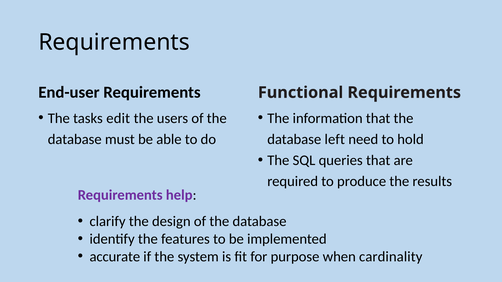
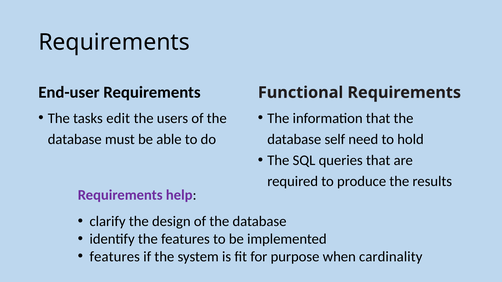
left: left -> self
accurate at (115, 257): accurate -> features
